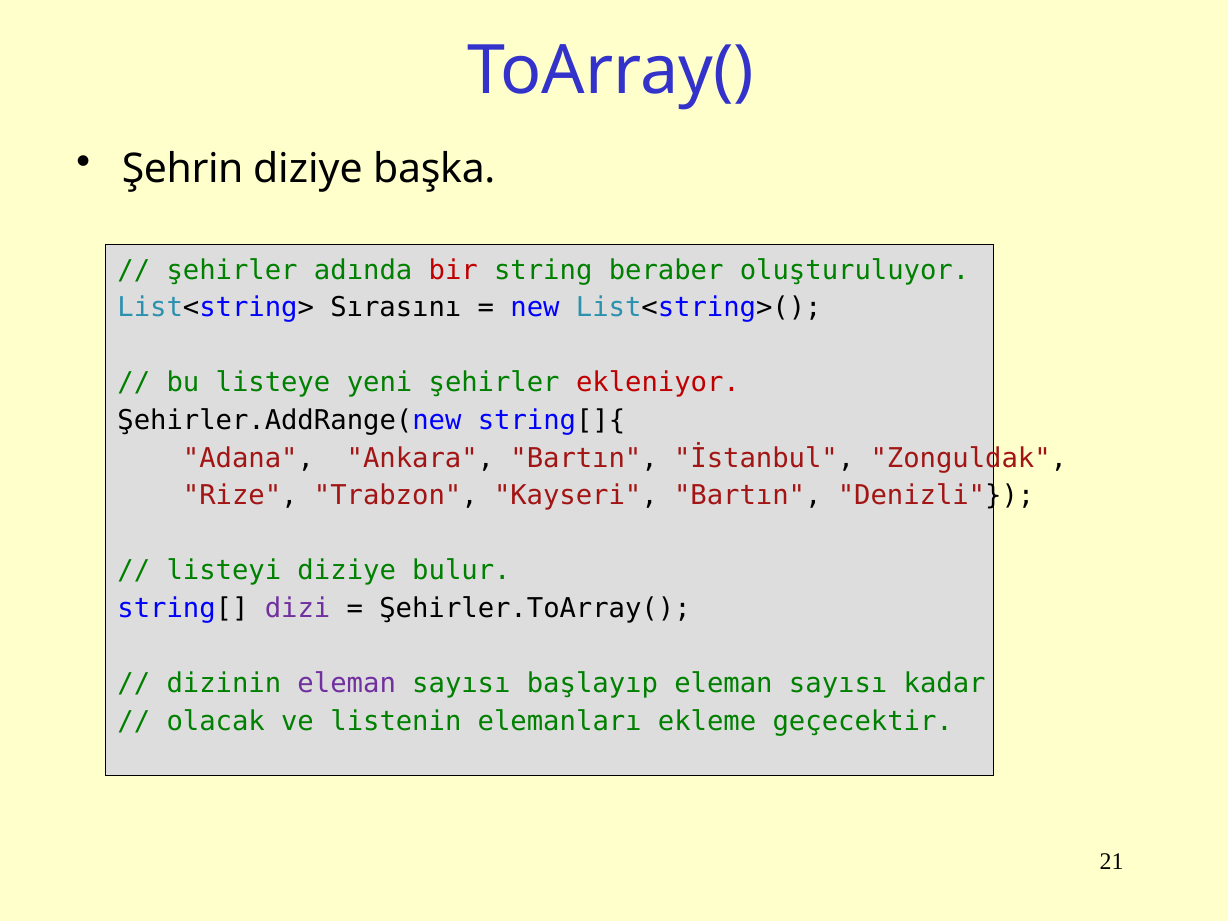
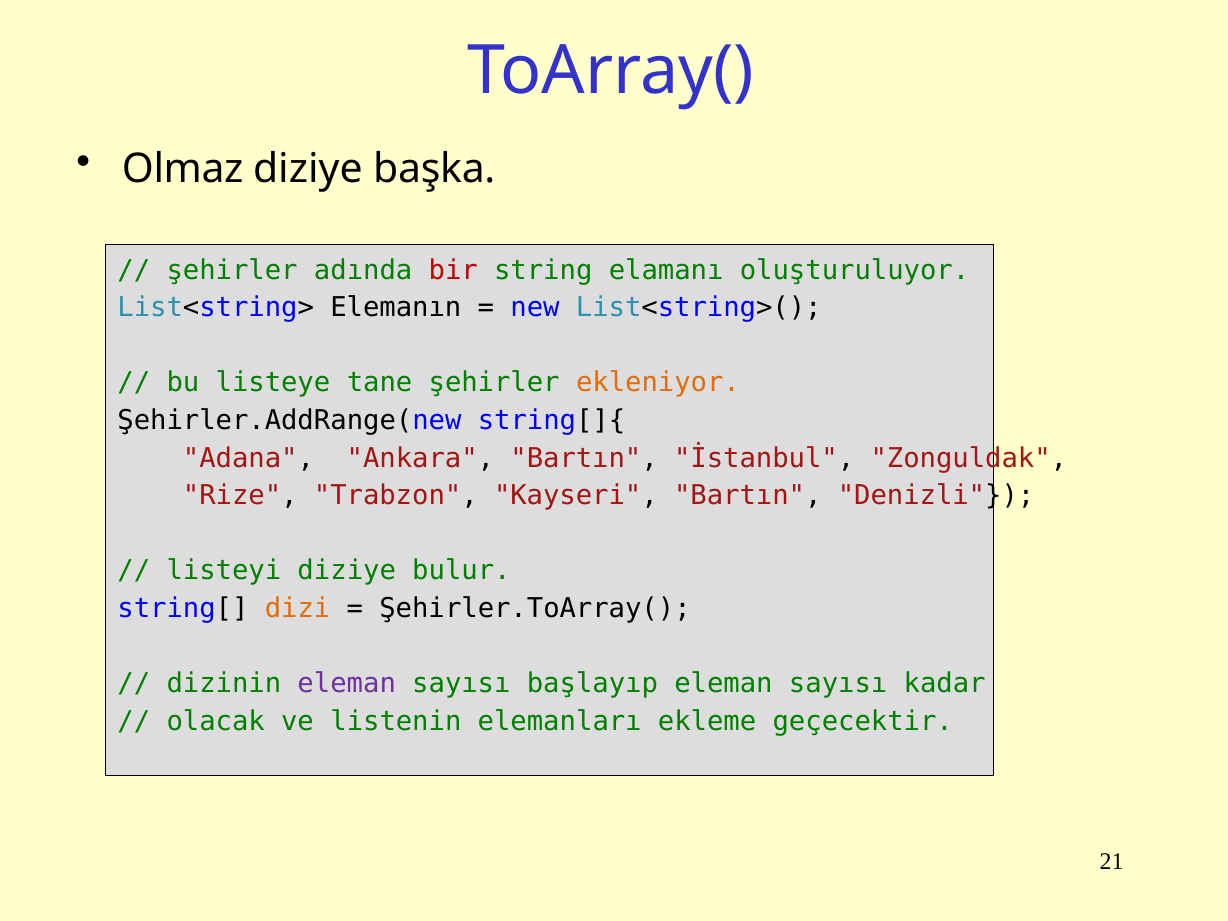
Şehrin: Şehrin -> Olmaz
beraber: beraber -> elamanı
Sırasını: Sırasını -> Elemanın
yeni: yeni -> tane
ekleniyor colour: red -> orange
dizi colour: purple -> orange
